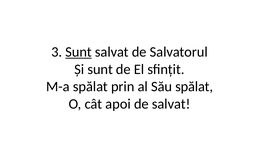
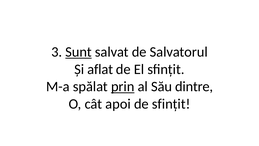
Și sunt: sunt -> aflat
prin underline: none -> present
Său spălat: spălat -> dintre
de salvat: salvat -> sfințit
